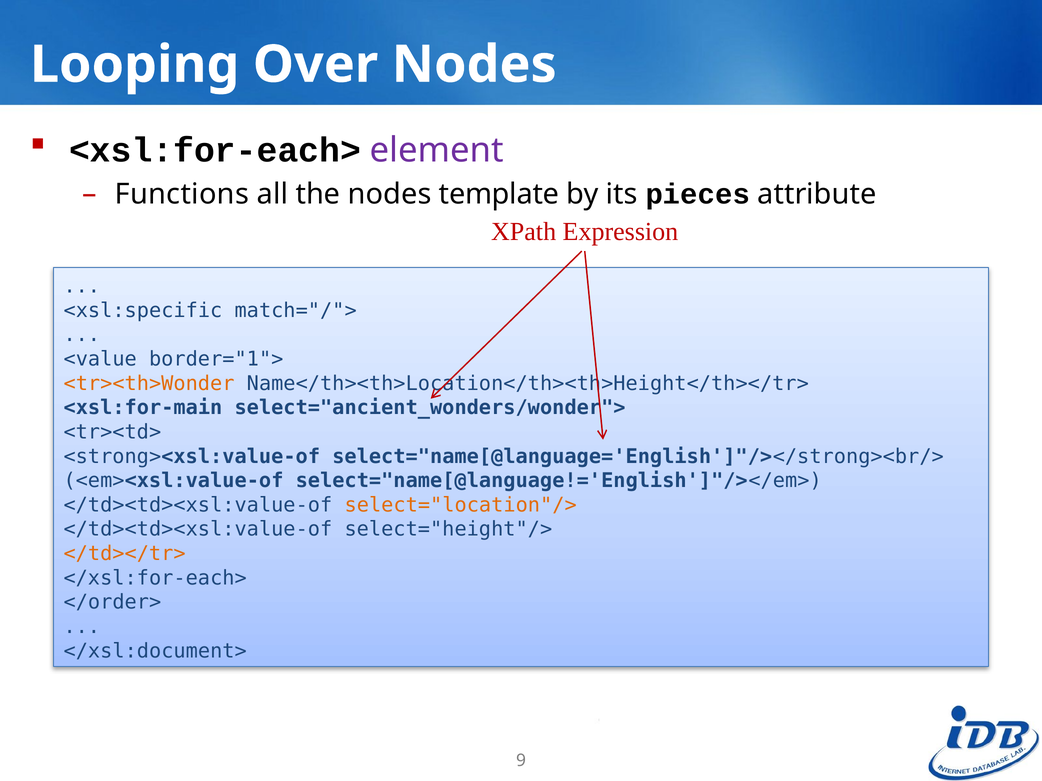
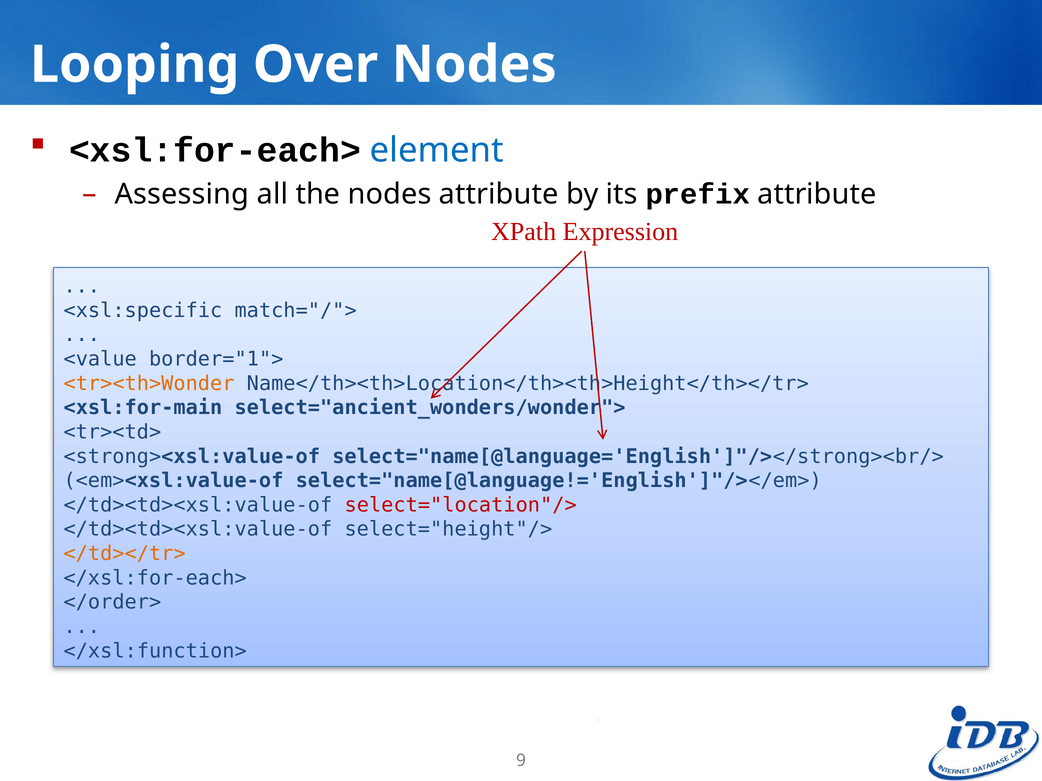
element colour: purple -> blue
Functions: Functions -> Assessing
nodes template: template -> attribute
pieces: pieces -> prefix
select="location"/> colour: orange -> red
</xsl:document>: </xsl:document> -> </xsl:function>
